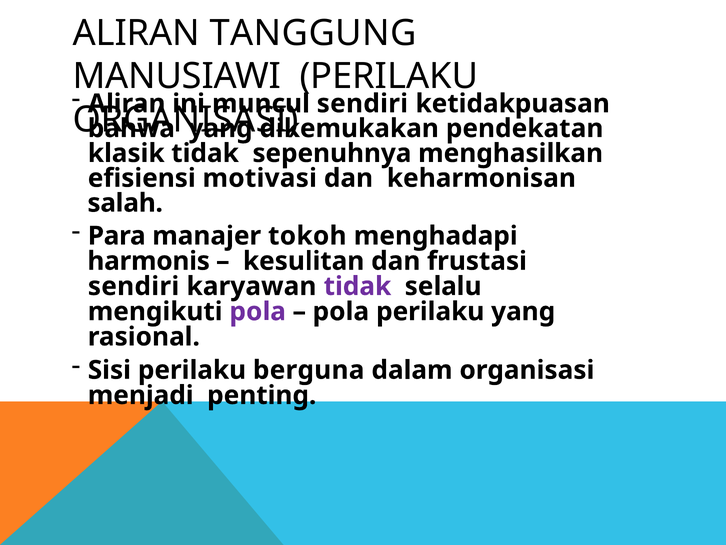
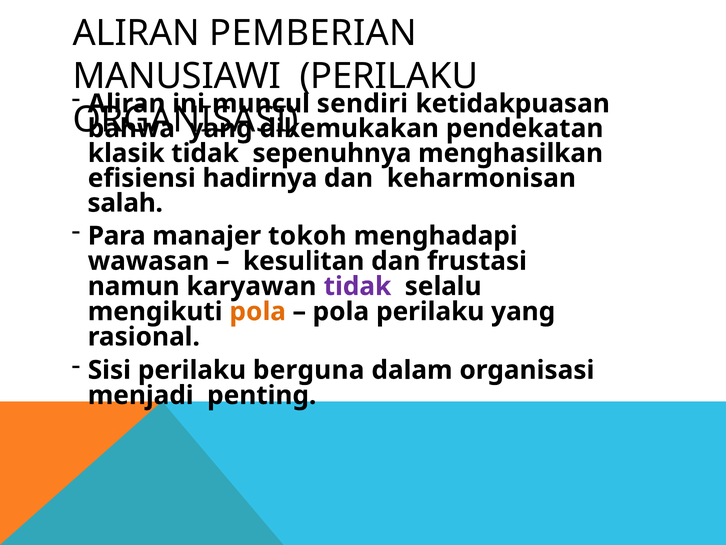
TANGGUNG: TANGGUNG -> PEMBERIAN
motivasi: motivasi -> hadirnya
harmonis: harmonis -> wawasan
sendiri at (134, 286): sendiri -> namun
pola at (258, 311) colour: purple -> orange
